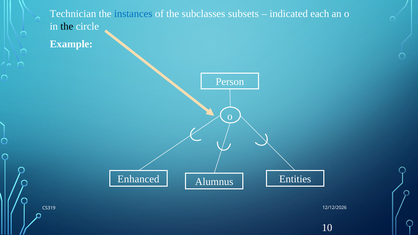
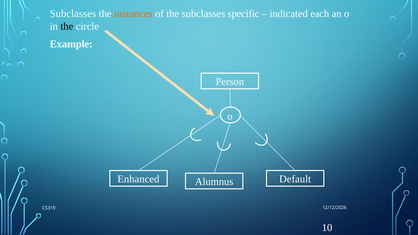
Technician at (73, 14): Technician -> Subclasses
instances colour: blue -> orange
subsets: subsets -> specific
Entities: Entities -> Default
